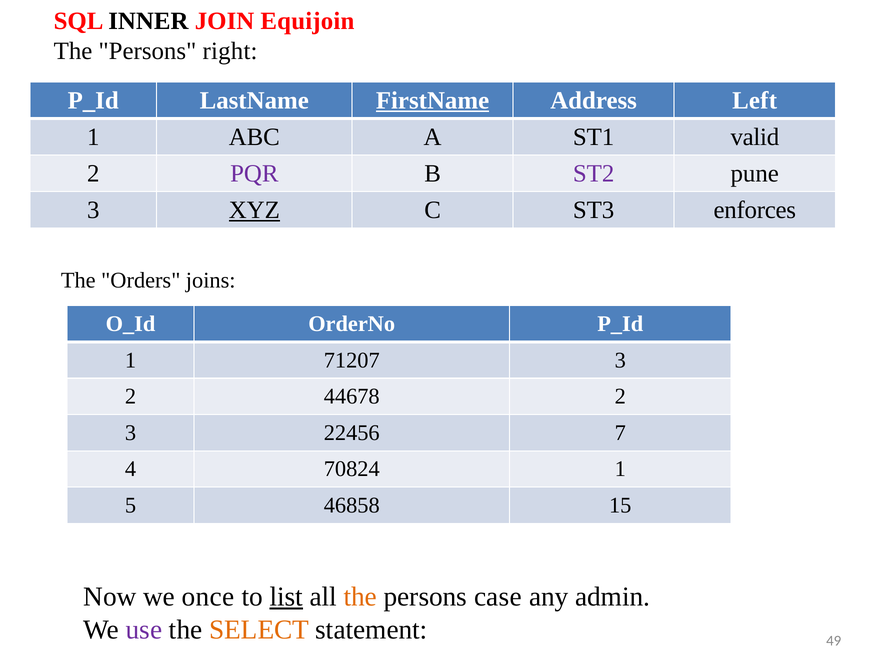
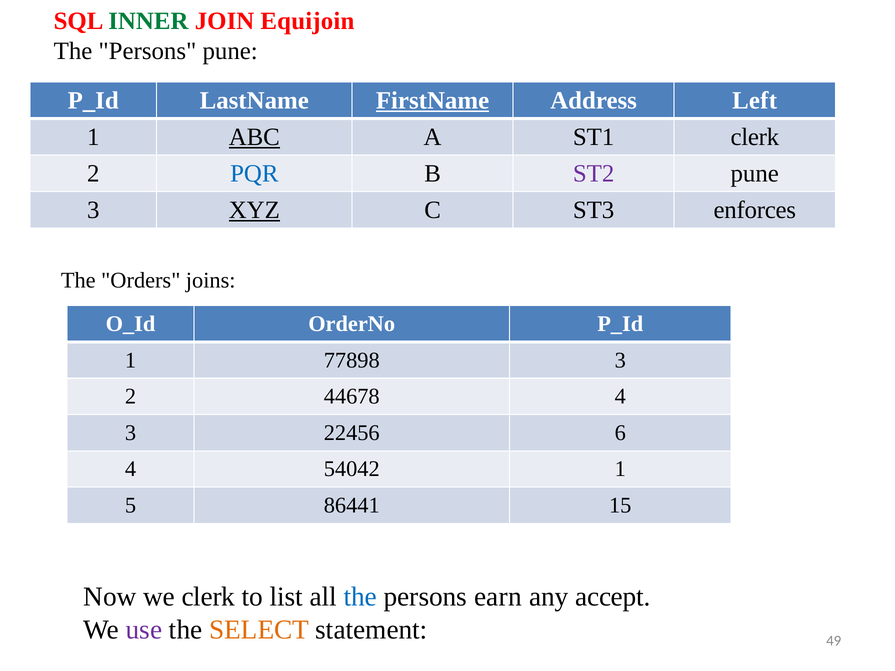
INNER colour: black -> green
Persons right: right -> pune
ABC underline: none -> present
ST1 valid: valid -> clerk
PQR colour: purple -> blue
71207: 71207 -> 77898
44678 2: 2 -> 4
7: 7 -> 6
70824: 70824 -> 54042
46858: 46858 -> 86441
we once: once -> clerk
list underline: present -> none
the at (360, 597) colour: orange -> blue
case: case -> earn
admin: admin -> accept
